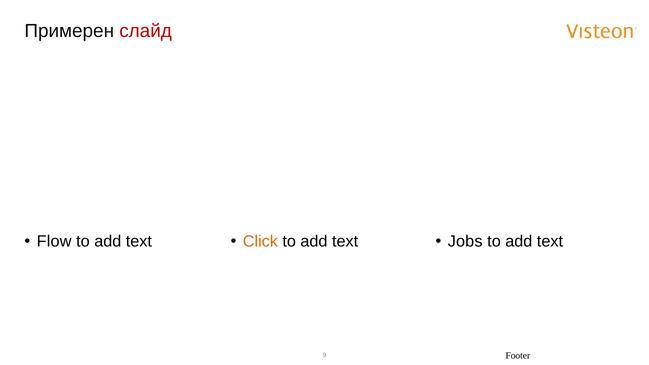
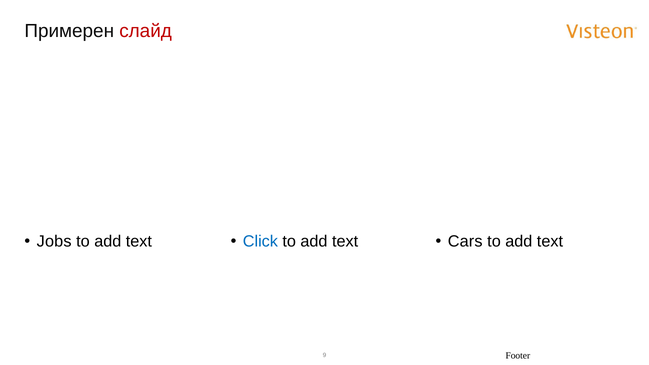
Flow: Flow -> Jobs
Click colour: orange -> blue
Jobs: Jobs -> Cars
